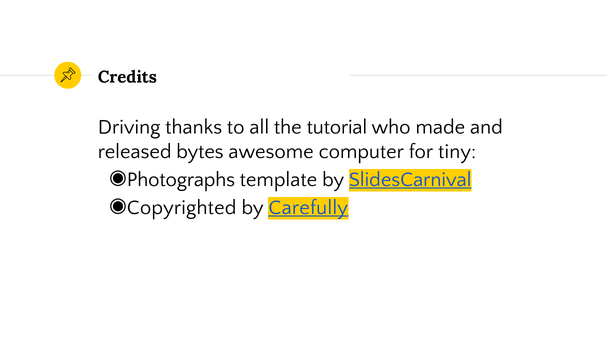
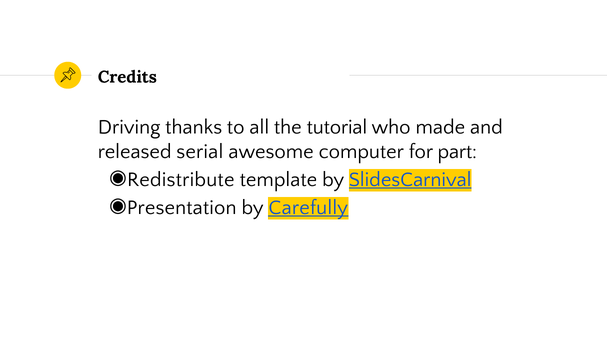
bytes: bytes -> serial
tiny: tiny -> part
Photographs: Photographs -> Redistribute
Copyrighted: Copyrighted -> Presentation
